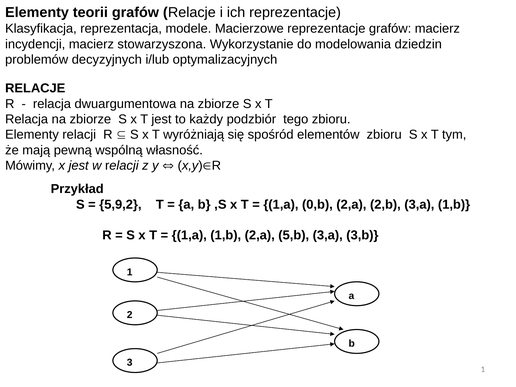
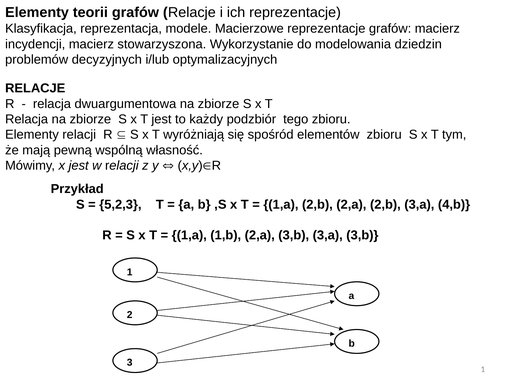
5,9,2: 5,9,2 -> 5,2,3
1,a 0,b: 0,b -> 2,b
3,a 1,b: 1,b -> 4,b
2,a 5,b: 5,b -> 3,b
